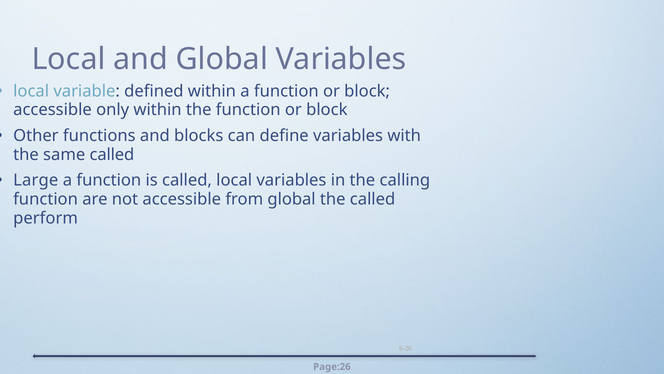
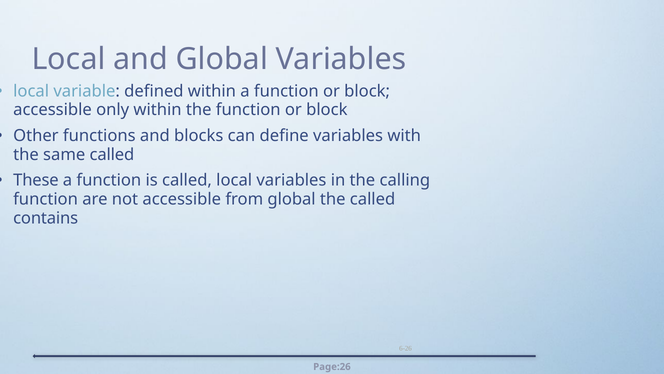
Large: Large -> These
perform: perform -> contains
